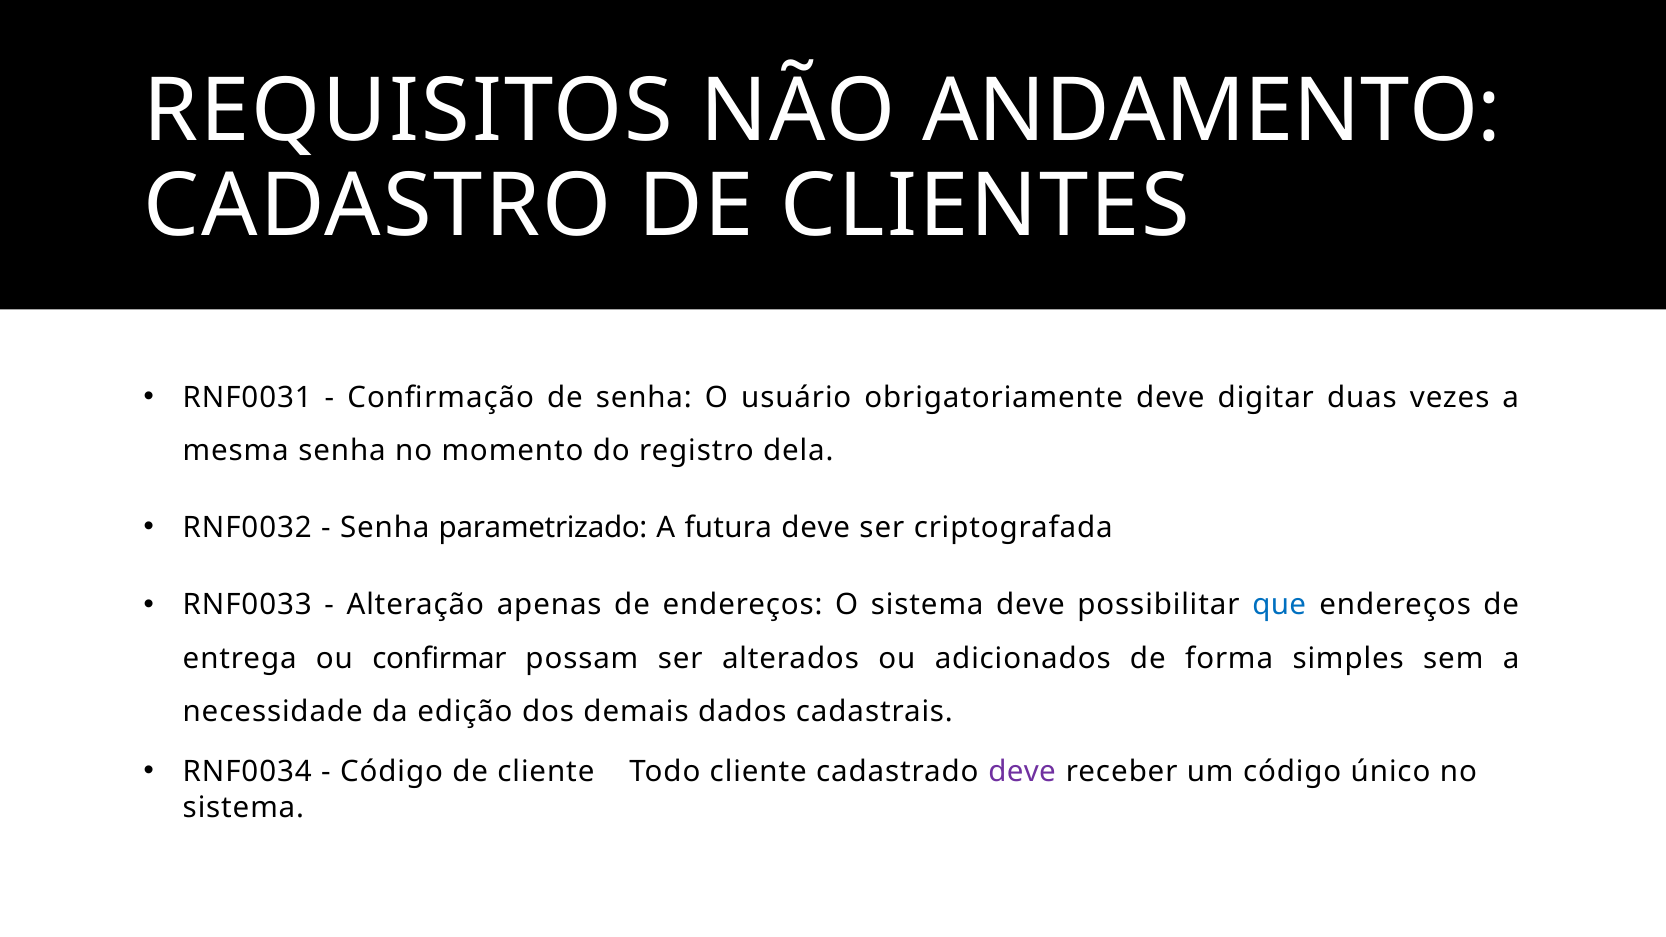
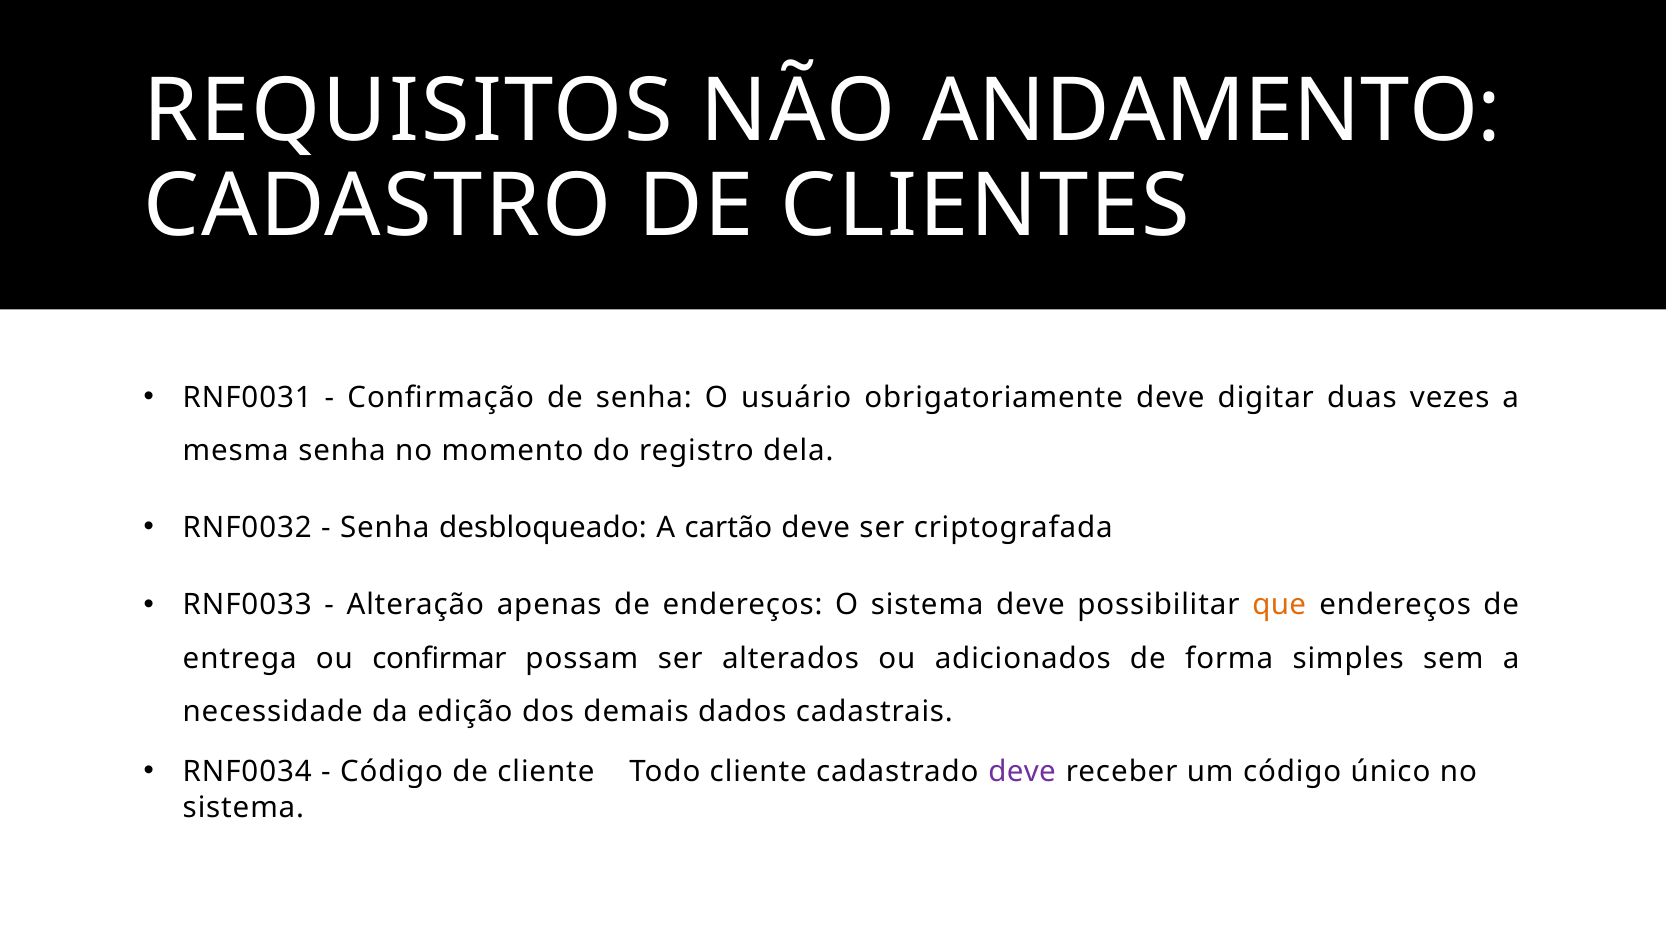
parametrizado: parametrizado -> desbloqueado
futura: futura -> cartão
que colour: blue -> orange
